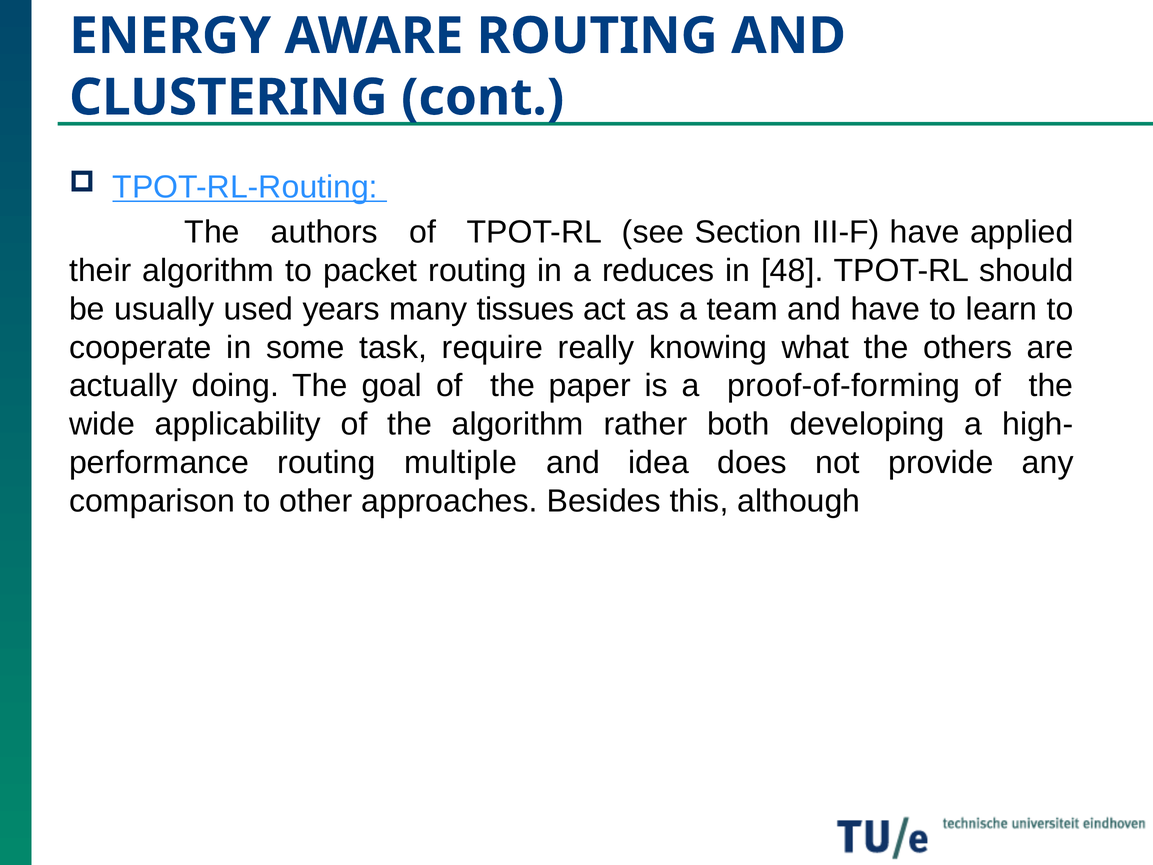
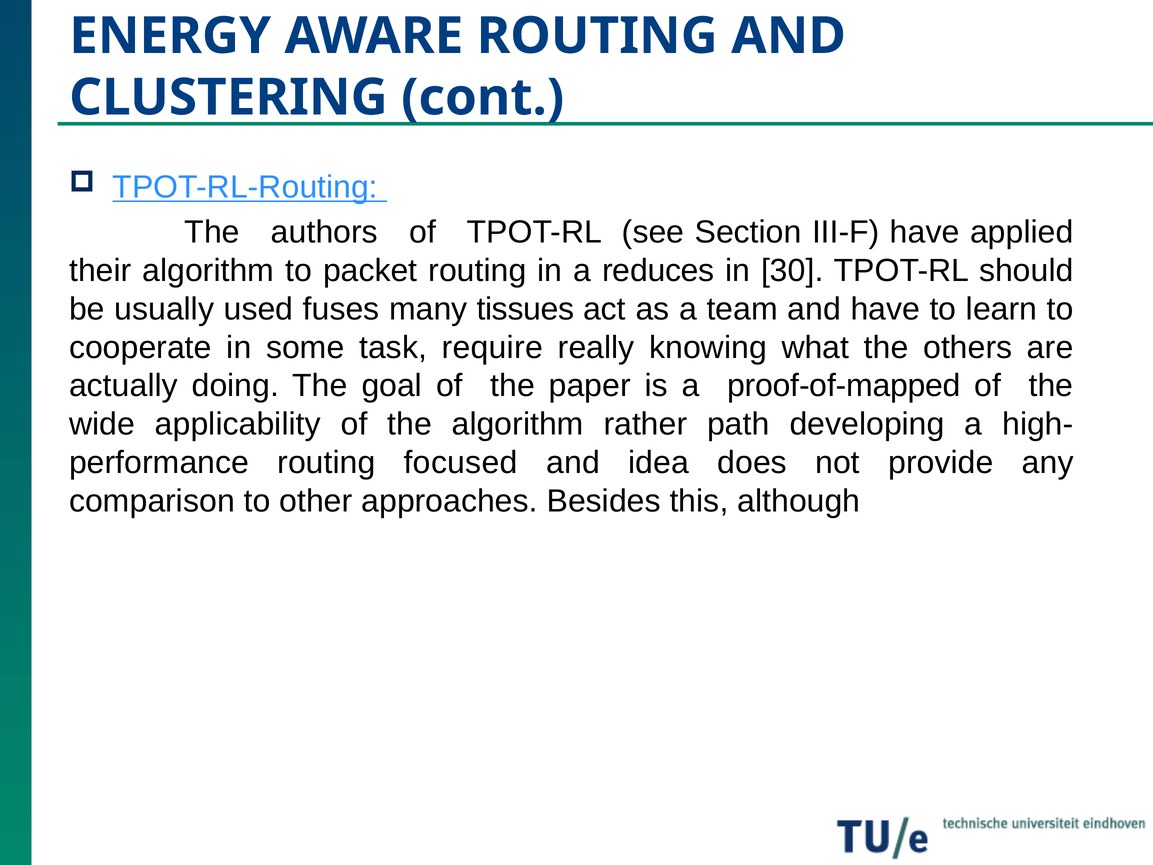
48: 48 -> 30
years: years -> fuses
proof-of-forming: proof-of-forming -> proof-of-mapped
both: both -> path
multiple: multiple -> focused
